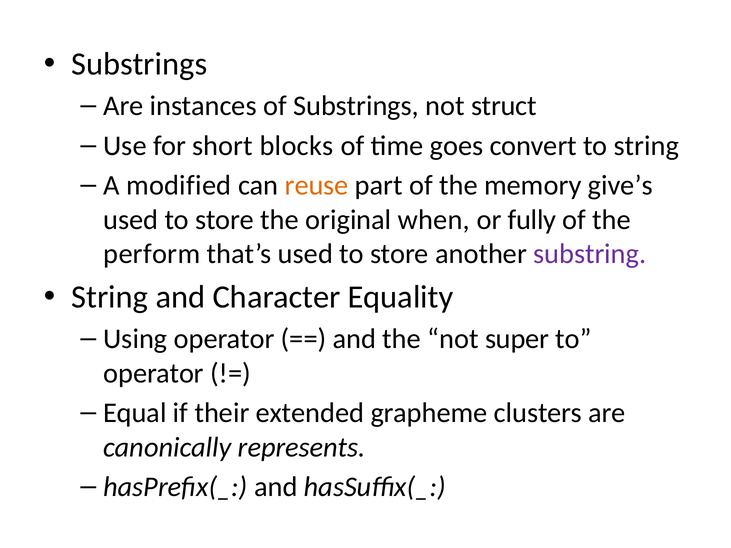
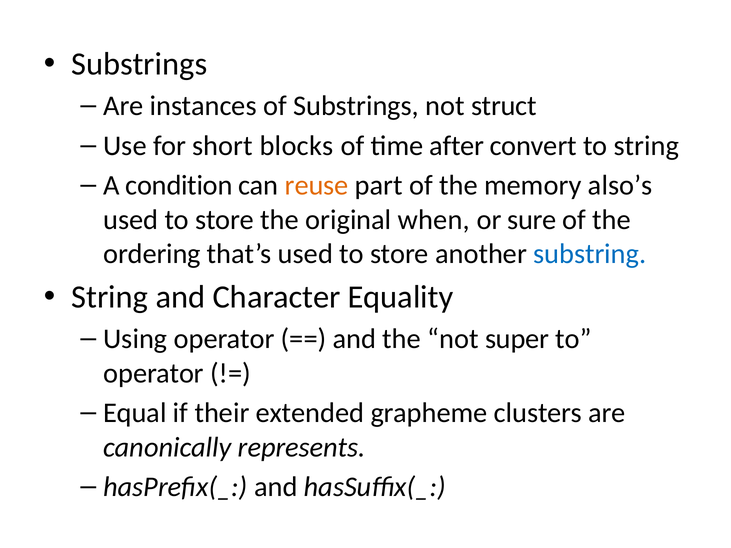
goes: goes -> after
modified: modified -> condition
give’s: give’s -> also’s
fully: fully -> sure
perform: perform -> ordering
substring colour: purple -> blue
